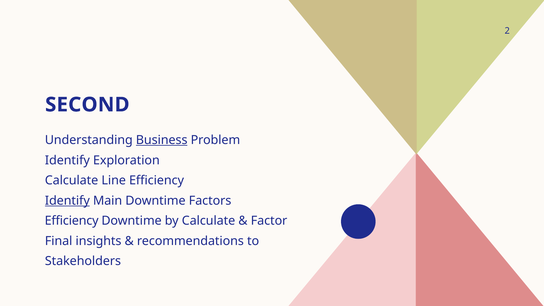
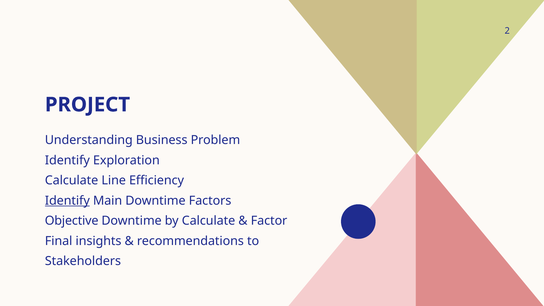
SECOND: SECOND -> PROJECT
Business underline: present -> none
Efficiency at (72, 221): Efficiency -> Objective
